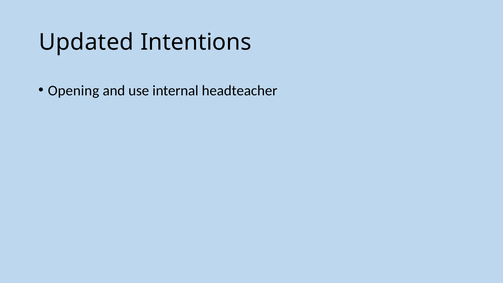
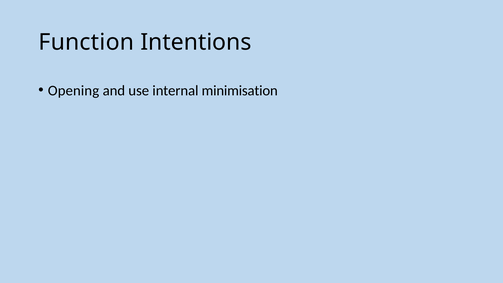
Updated: Updated -> Function
headteacher: headteacher -> minimisation
